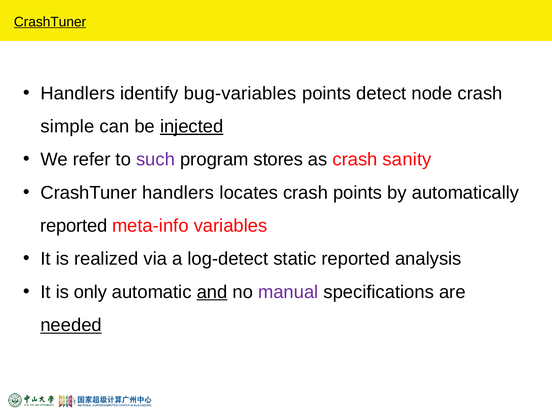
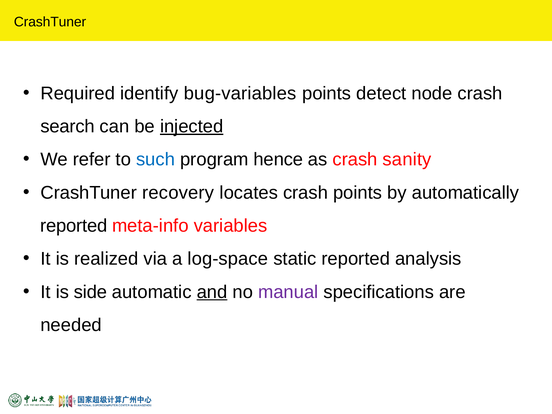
CrashTuner at (50, 22) underline: present -> none
Handlers at (78, 93): Handlers -> Required
simple: simple -> search
such colour: purple -> blue
stores: stores -> hence
CrashTuner handlers: handlers -> recovery
log-detect: log-detect -> log-space
only: only -> side
needed underline: present -> none
